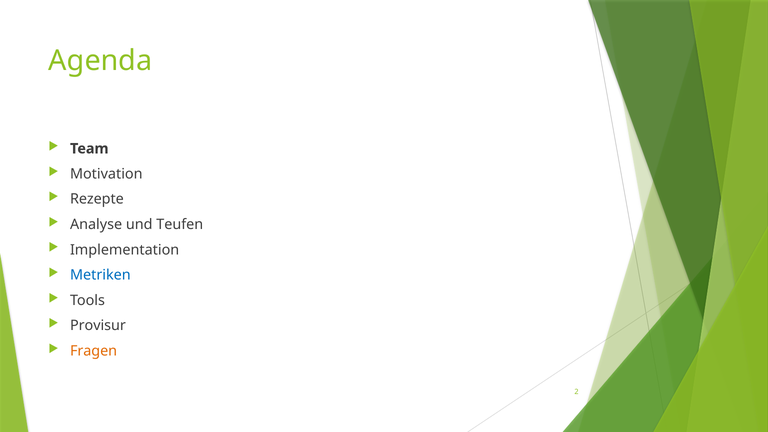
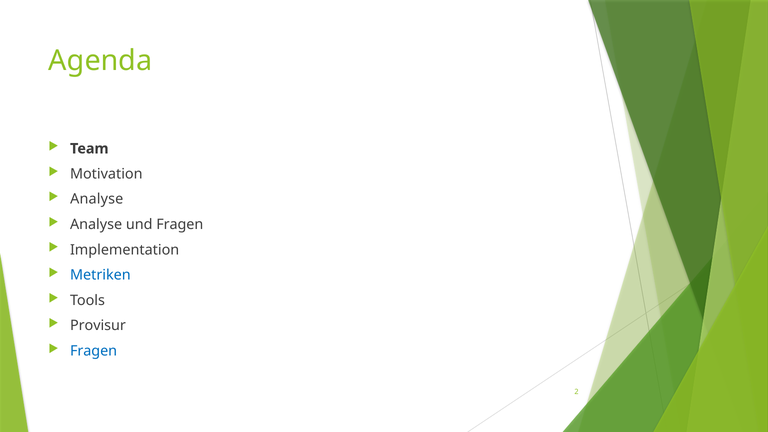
Rezepte at (97, 199): Rezepte -> Analyse
und Teufen: Teufen -> Fragen
Fragen at (94, 351) colour: orange -> blue
